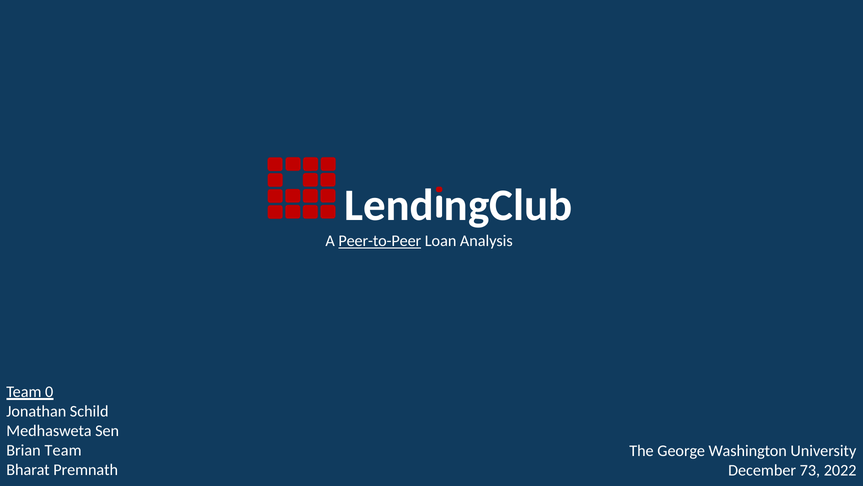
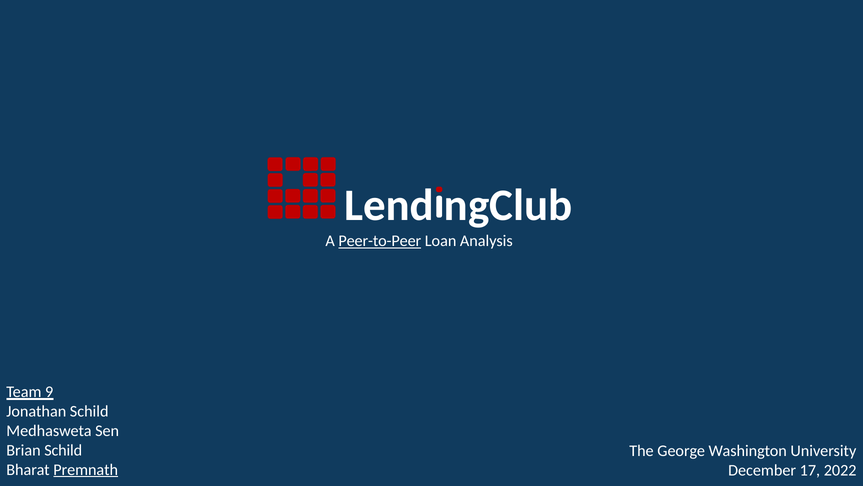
0: 0 -> 9
Brian Team: Team -> Schild
Premnath underline: none -> present
73: 73 -> 17
